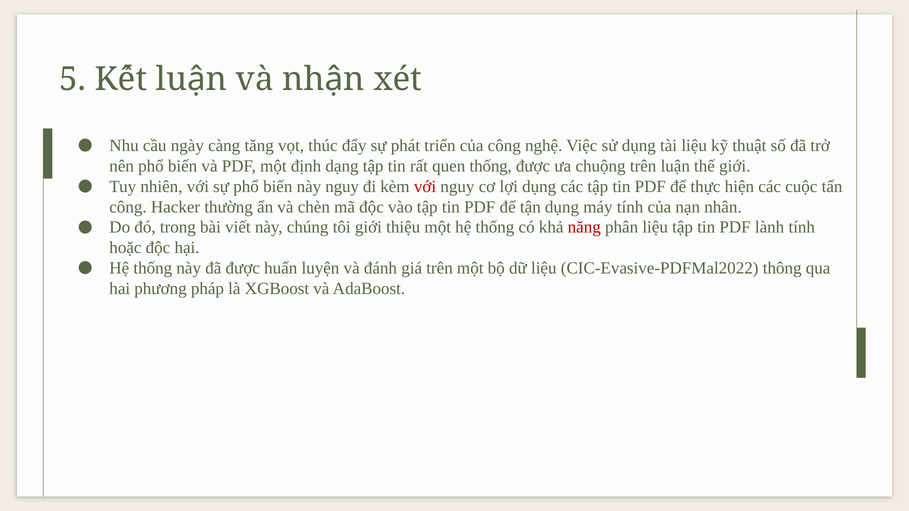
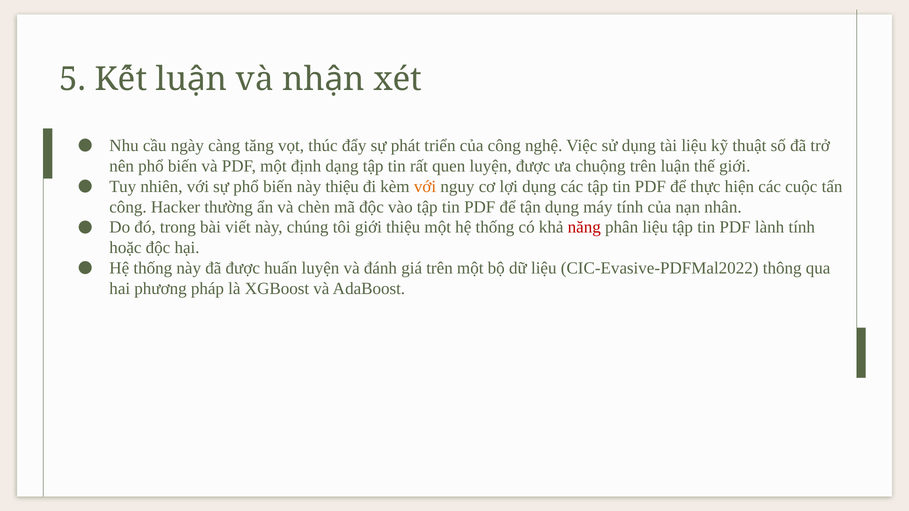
quen thống: thống -> luyện
này nguy: nguy -> thiệu
với at (425, 187) colour: red -> orange
